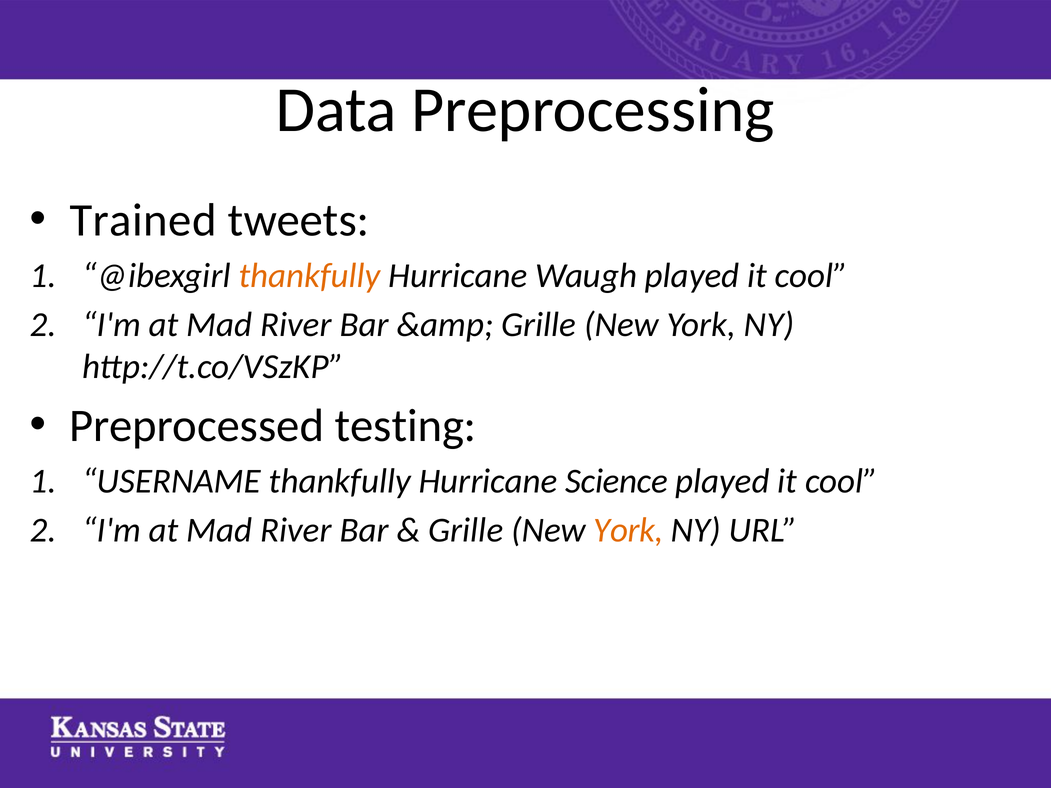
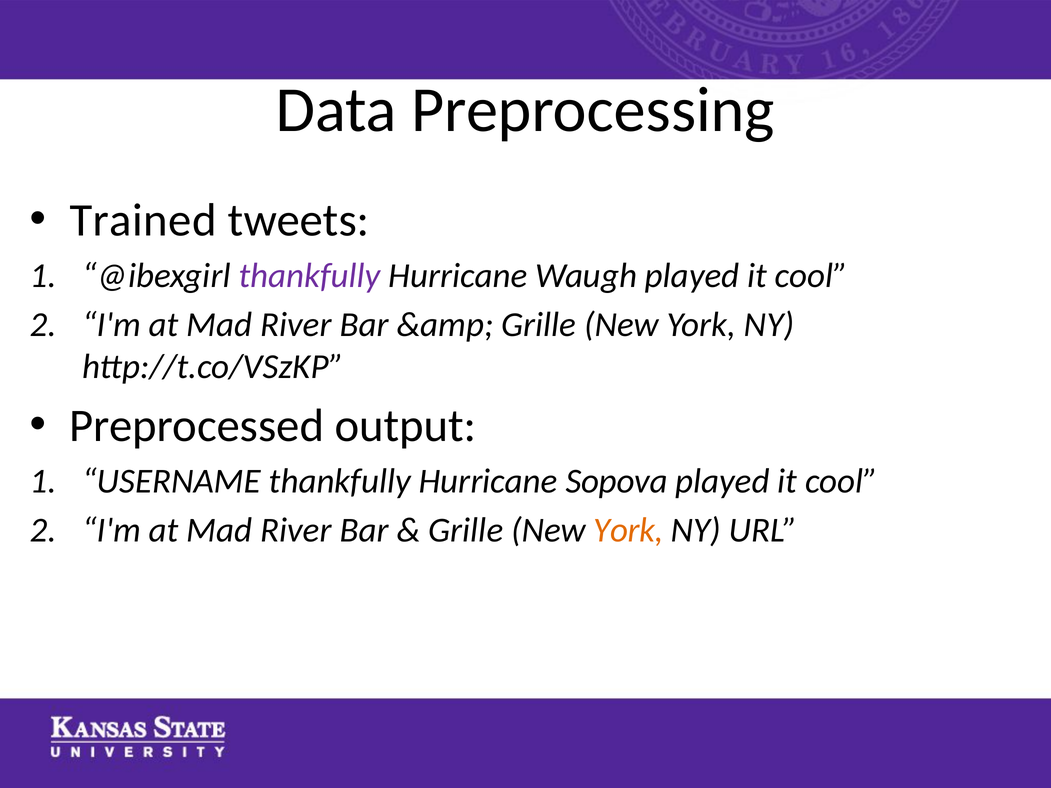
thankfully at (310, 276) colour: orange -> purple
testing: testing -> output
Science: Science -> Sopova
